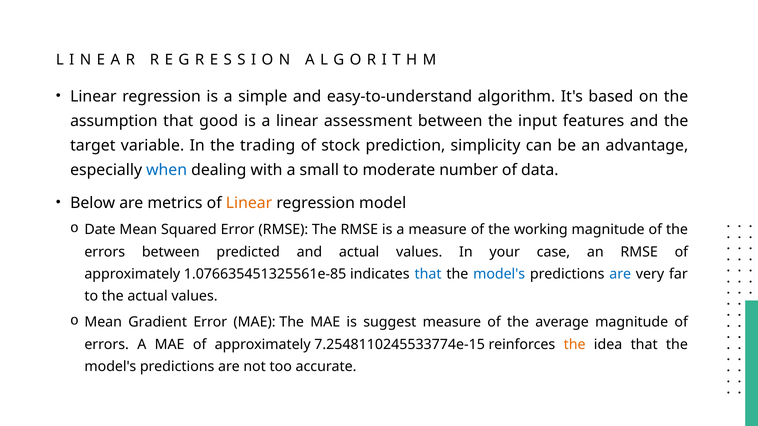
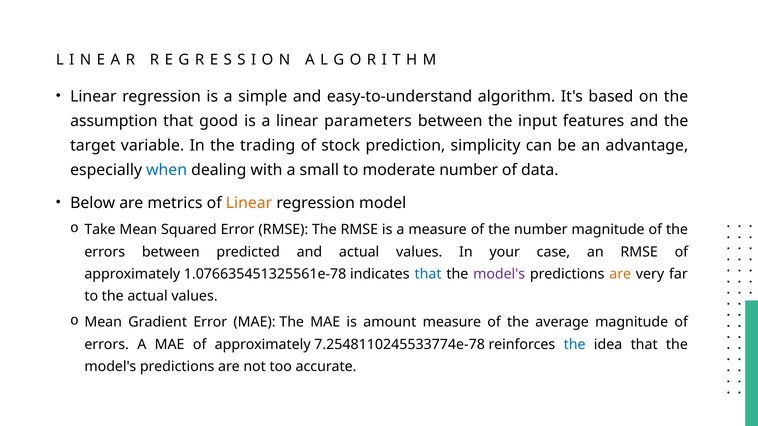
assessment: assessment -> parameters
Date: Date -> Take
the working: working -> number
1.076635451325561e-85: 1.076635451325561e-85 -> 1.076635451325561e-78
model's at (499, 274) colour: blue -> purple
are at (620, 274) colour: blue -> orange
suggest: suggest -> amount
7.2548110245533774e-15: 7.2548110245533774e-15 -> 7.2548110245533774e-78
the at (575, 345) colour: orange -> blue
